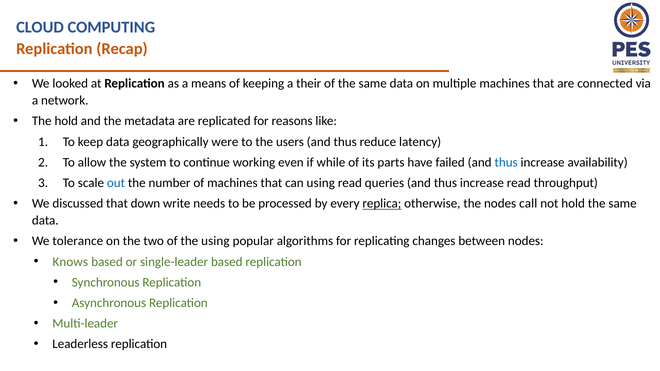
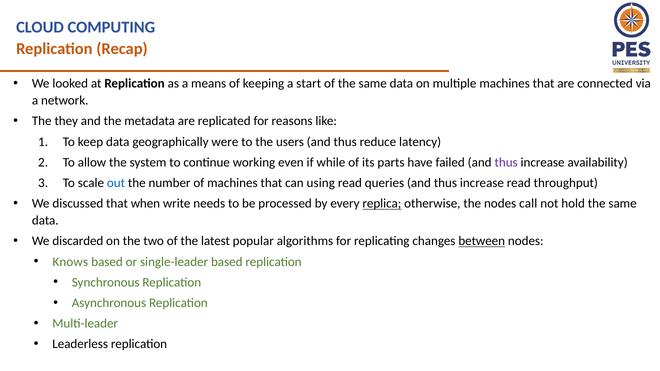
their: their -> start
The hold: hold -> they
thus at (506, 162) colour: blue -> purple
down: down -> when
tolerance: tolerance -> discarded
the using: using -> latest
between underline: none -> present
